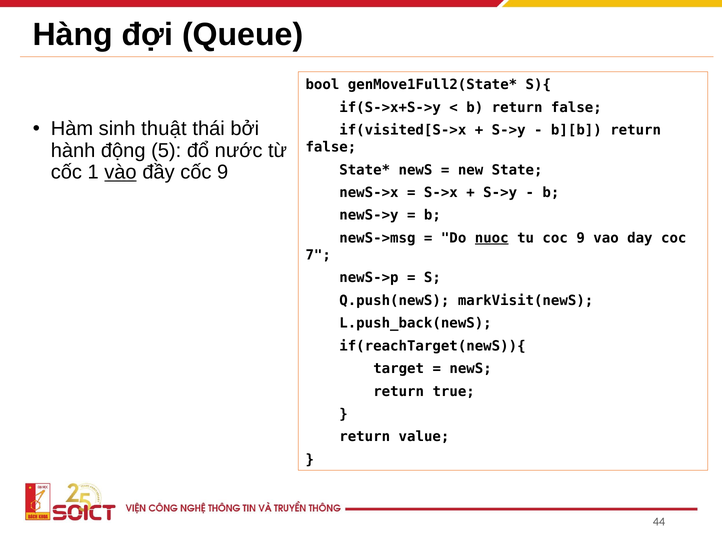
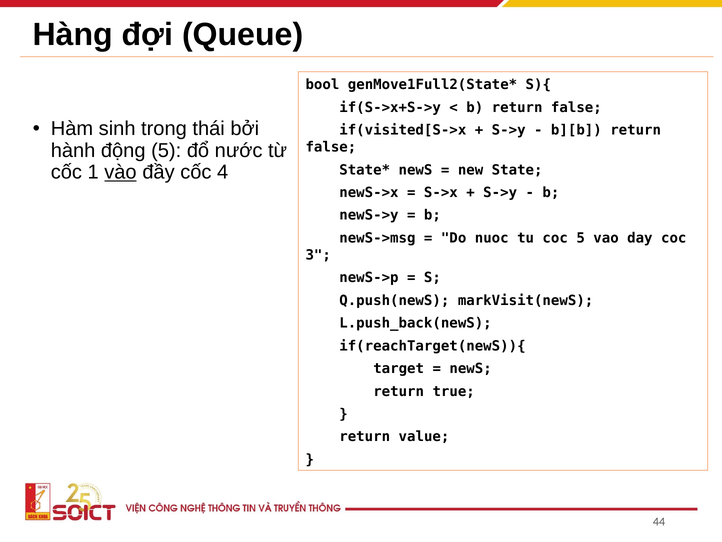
thuật: thuật -> trong
cốc 9: 9 -> 4
nuoc underline: present -> none
coc 9: 9 -> 5
7: 7 -> 3
